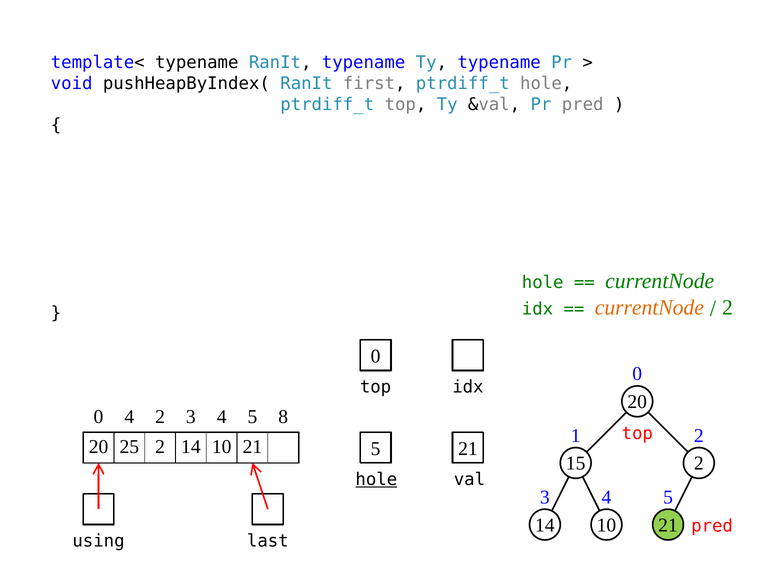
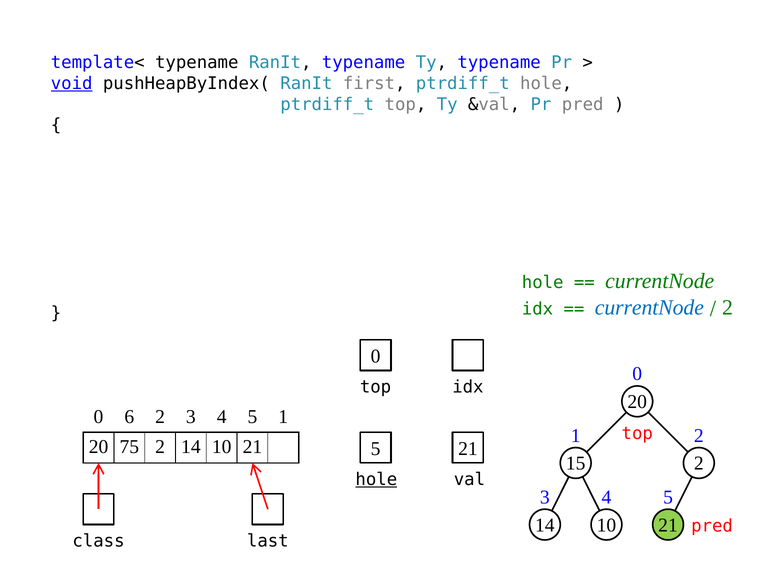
void underline: none -> present
currentNode at (649, 307) colour: orange -> blue
0 4: 4 -> 6
5 8: 8 -> 1
25: 25 -> 75
using: using -> class
